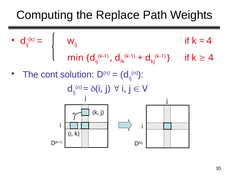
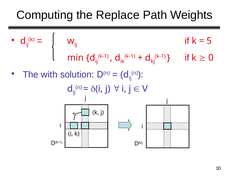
4 at (209, 41): 4 -> 5
4 at (211, 58): 4 -> 0
cont: cont -> with
